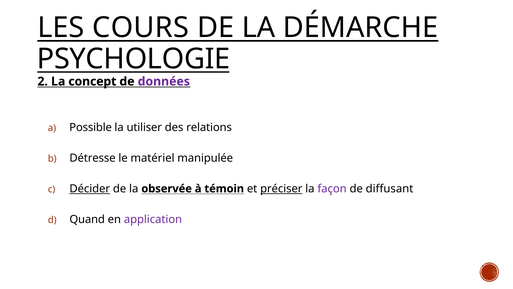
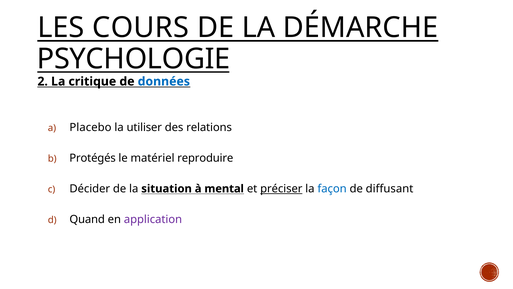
concept: concept -> critique
données colour: purple -> blue
Possible: Possible -> Placebo
Détresse: Détresse -> Protégés
manipulée: manipulée -> reproduire
Décider underline: present -> none
observée: observée -> situation
témoin: témoin -> mental
façon colour: purple -> blue
